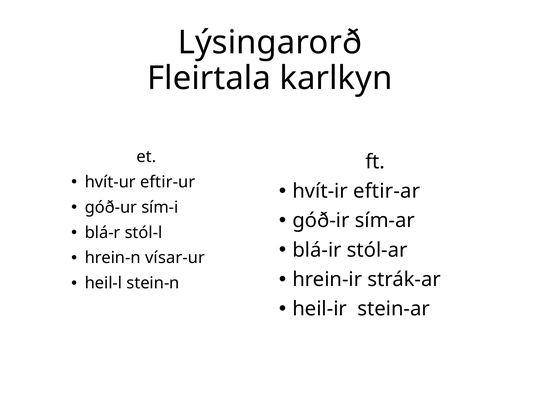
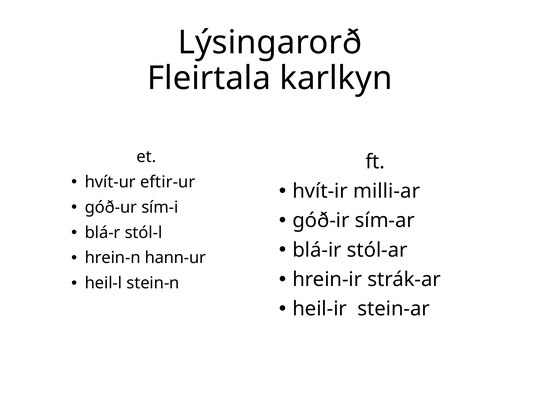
eftir-ar: eftir-ar -> milli-ar
vísar-ur: vísar-ur -> hann-ur
